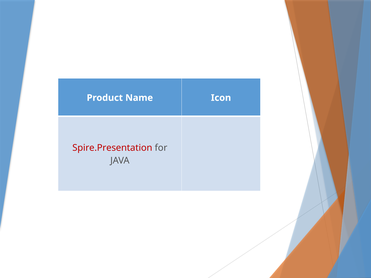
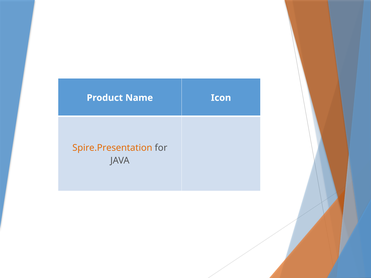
Spire.Presentation colour: red -> orange
